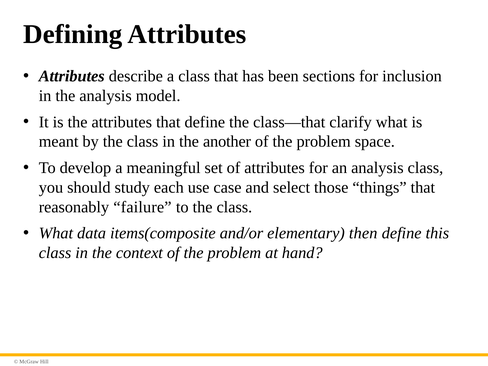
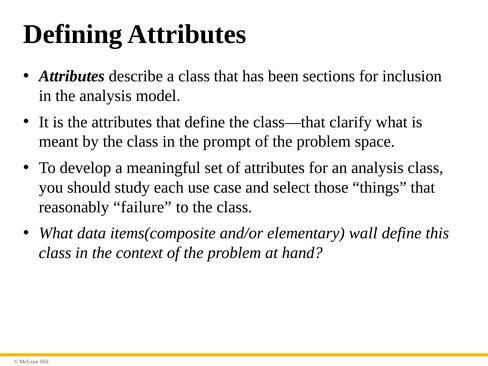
another: another -> prompt
then: then -> wall
